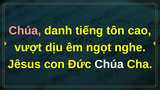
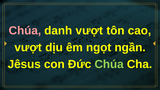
danh tiếng: tiếng -> vượt
nghe: nghe -> ngần
Chúa at (109, 64) colour: white -> light green
